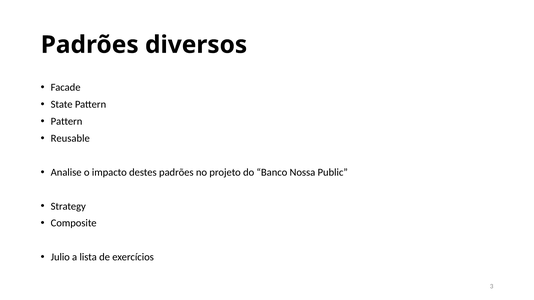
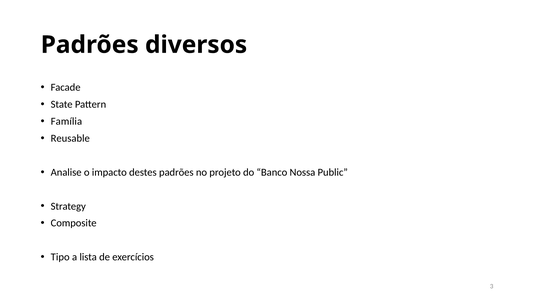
Pattern at (67, 122): Pattern -> Família
Julio: Julio -> Tipo
